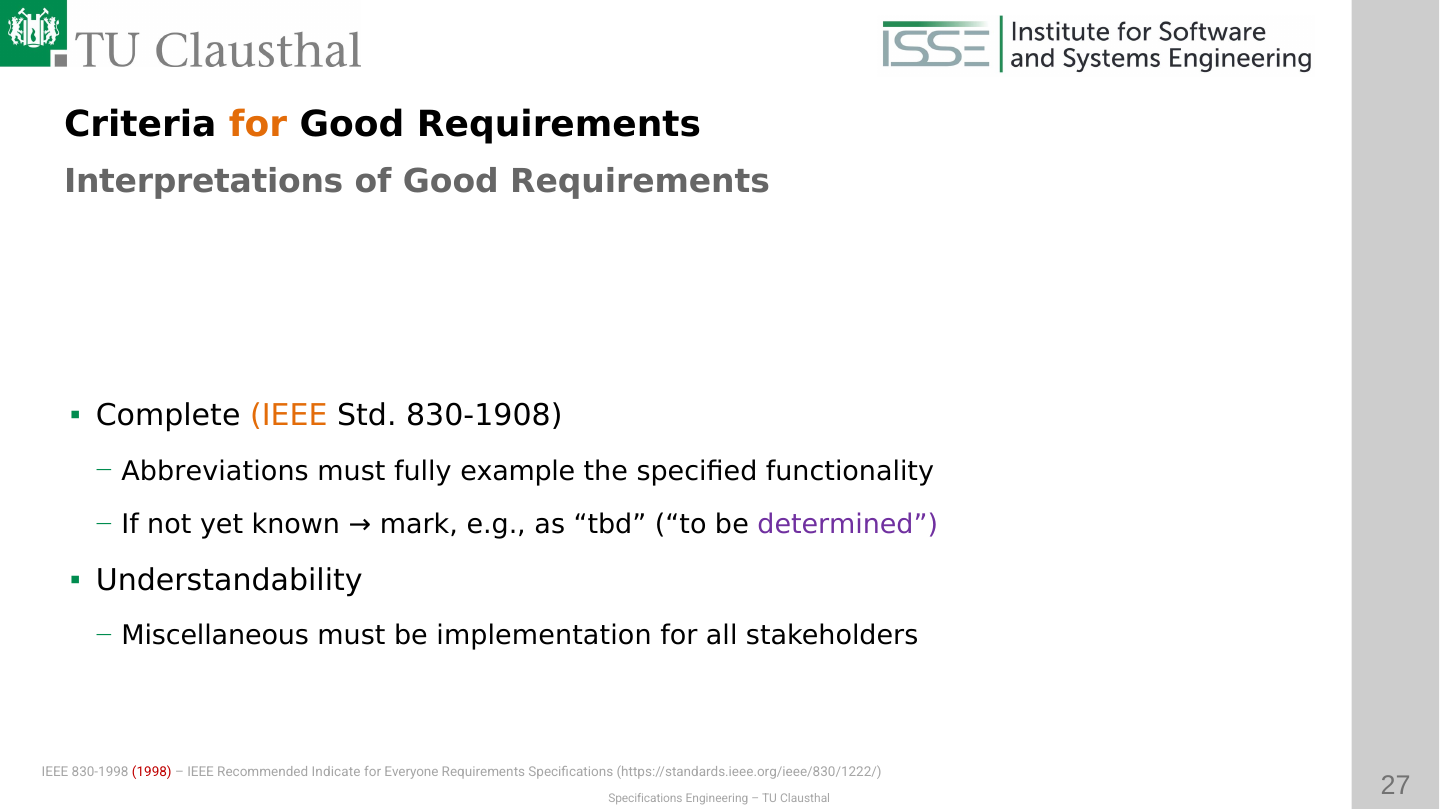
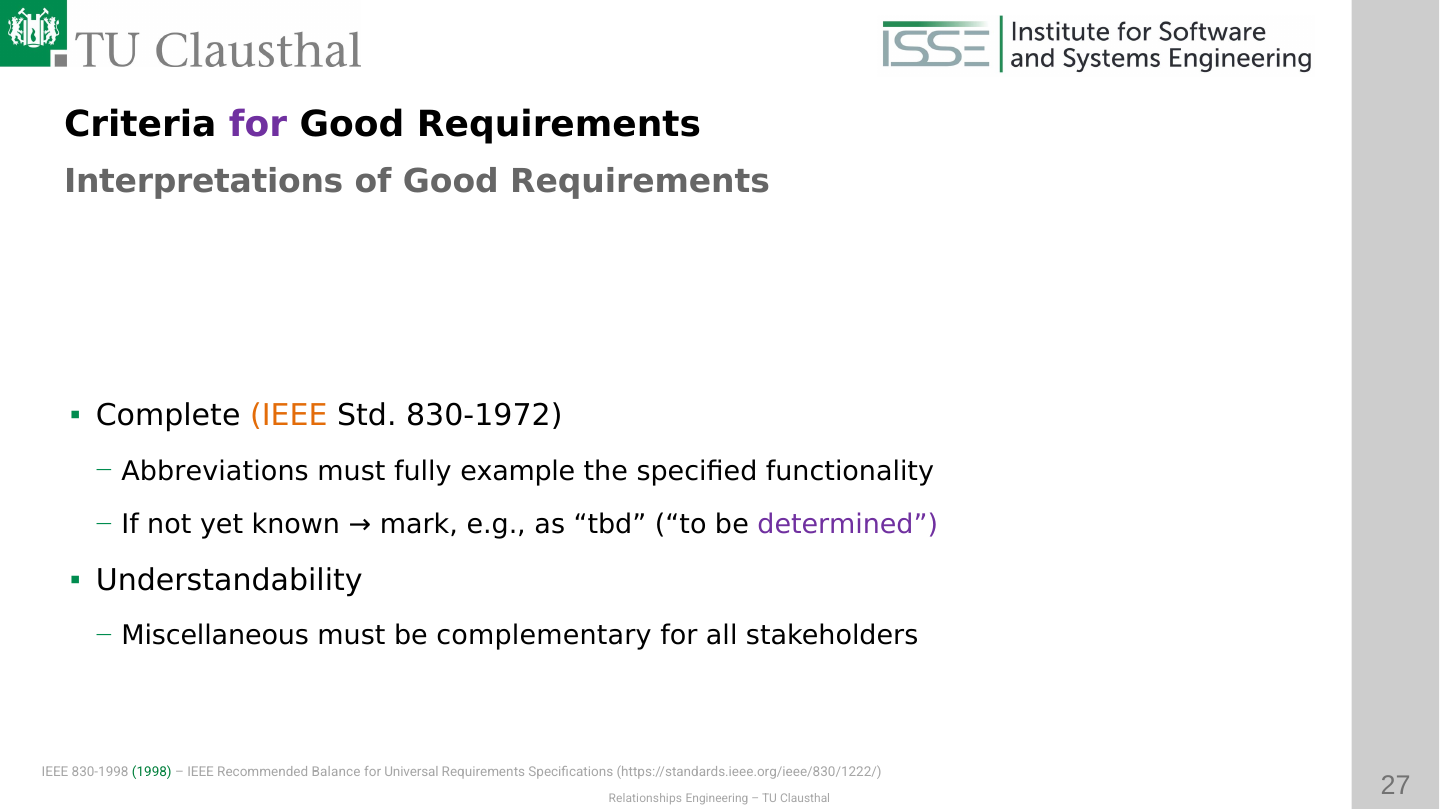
for at (258, 125) colour: orange -> purple
830-1908: 830-1908 -> 830-1972
implementation: implementation -> complementary
1998 colour: red -> green
Indicate: Indicate -> Balance
Everyone: Everyone -> Universal
Specifications at (645, 798): Specifications -> Relationships
